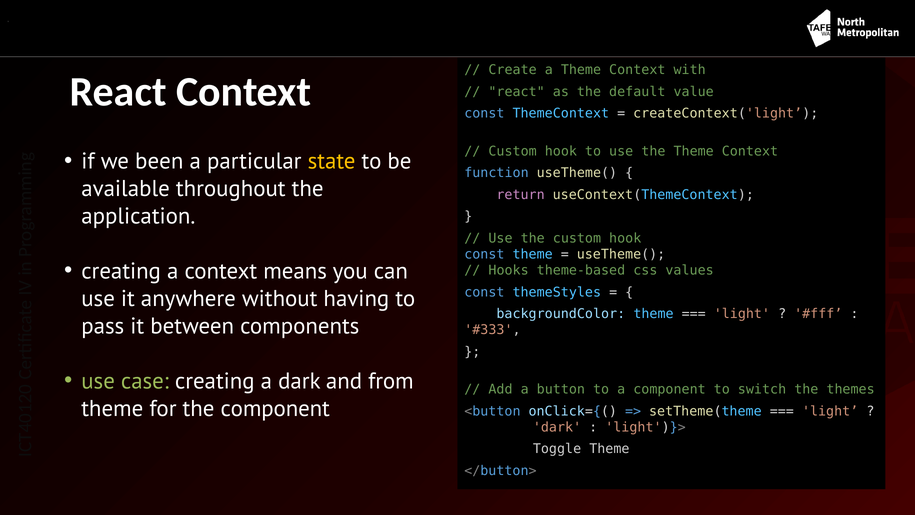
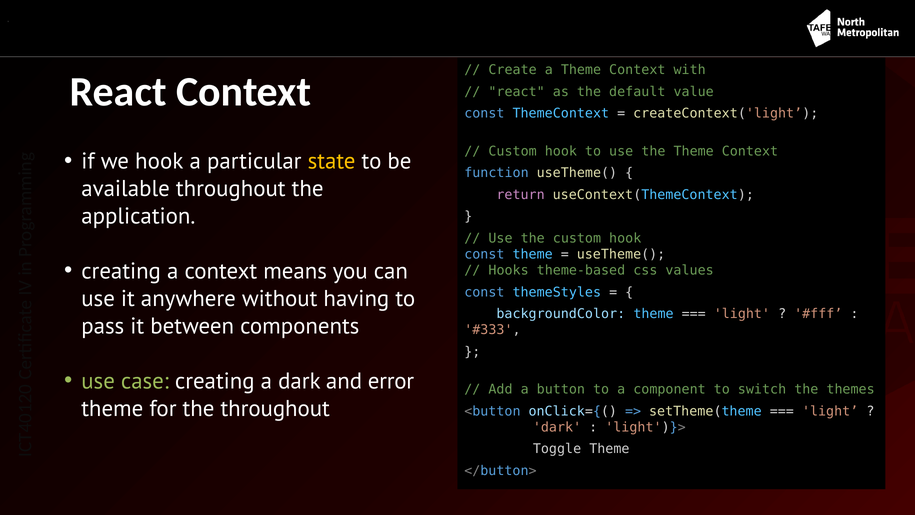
we been: been -> hook
from: from -> error
the component: component -> throughout
